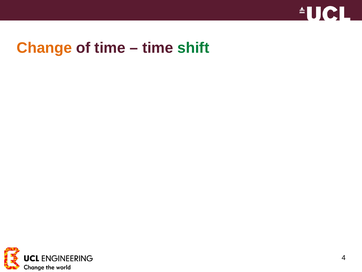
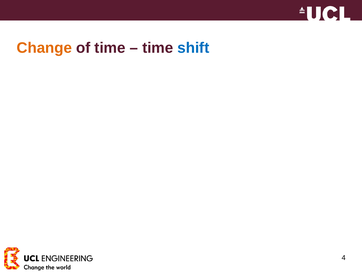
shift colour: green -> blue
